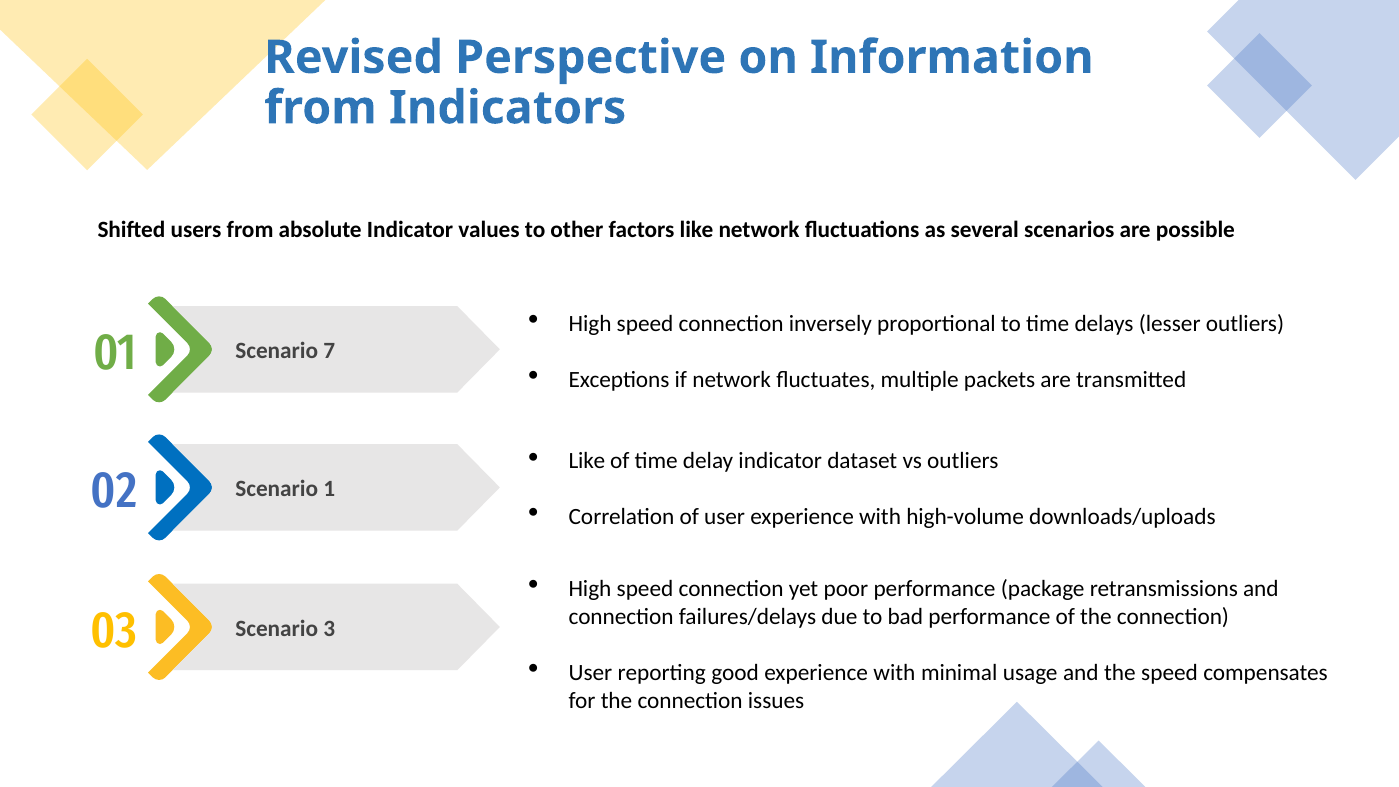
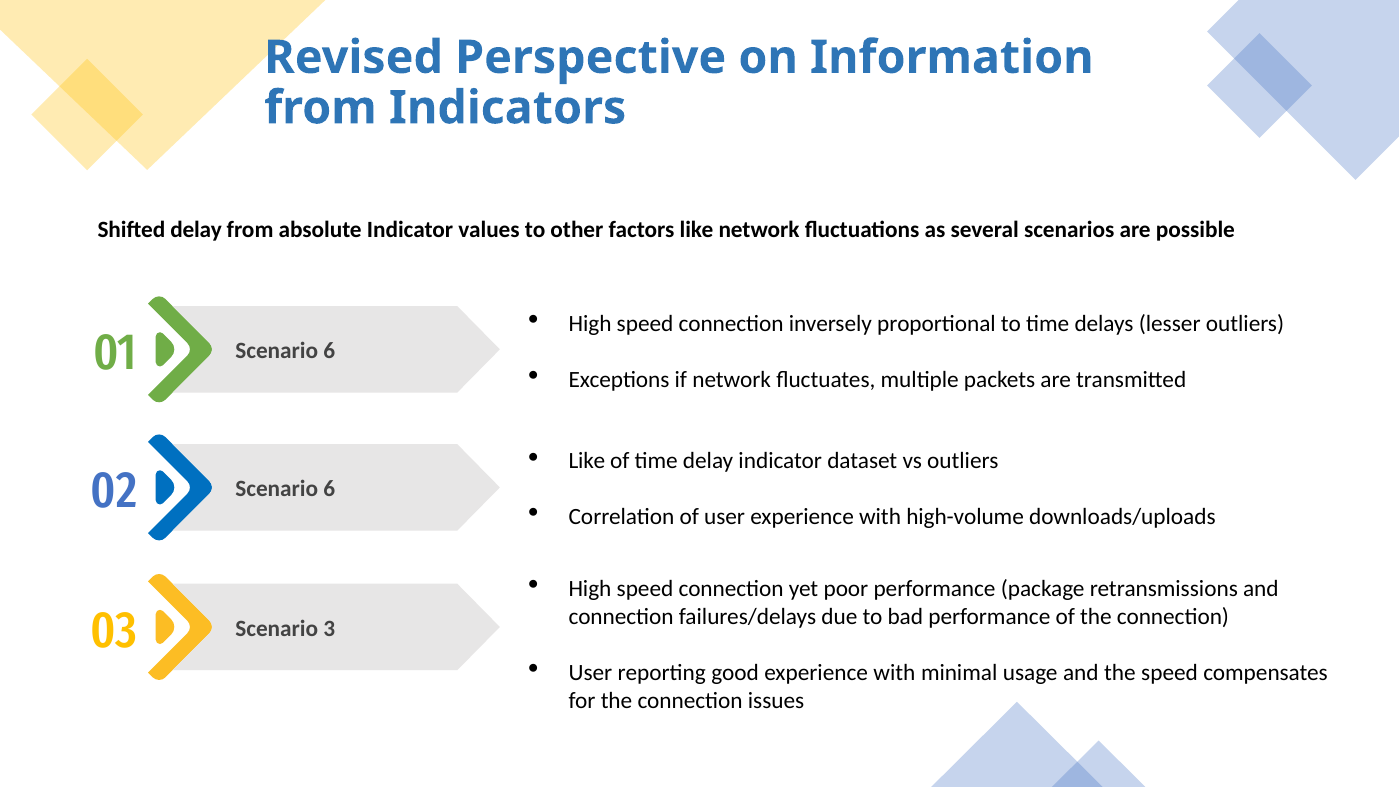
Shifted users: users -> delay
01 Scenario 7: 7 -> 6
02 Scenario 1: 1 -> 6
